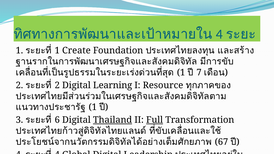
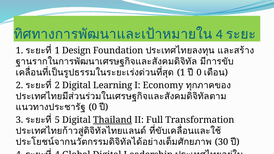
Create: Create -> Design
7 at (199, 73): 7 -> 0
Resource: Resource -> Economy
1 at (93, 107): 1 -> 0
6: 6 -> 5
Full underline: present -> none
67: 67 -> 30
